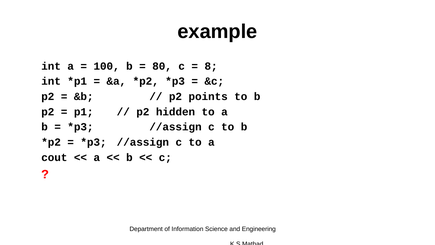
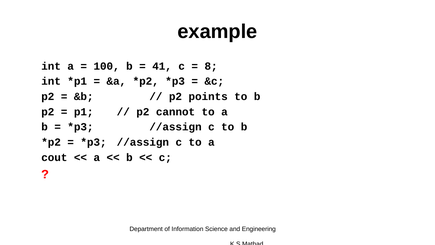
80: 80 -> 41
hidden: hidden -> cannot
